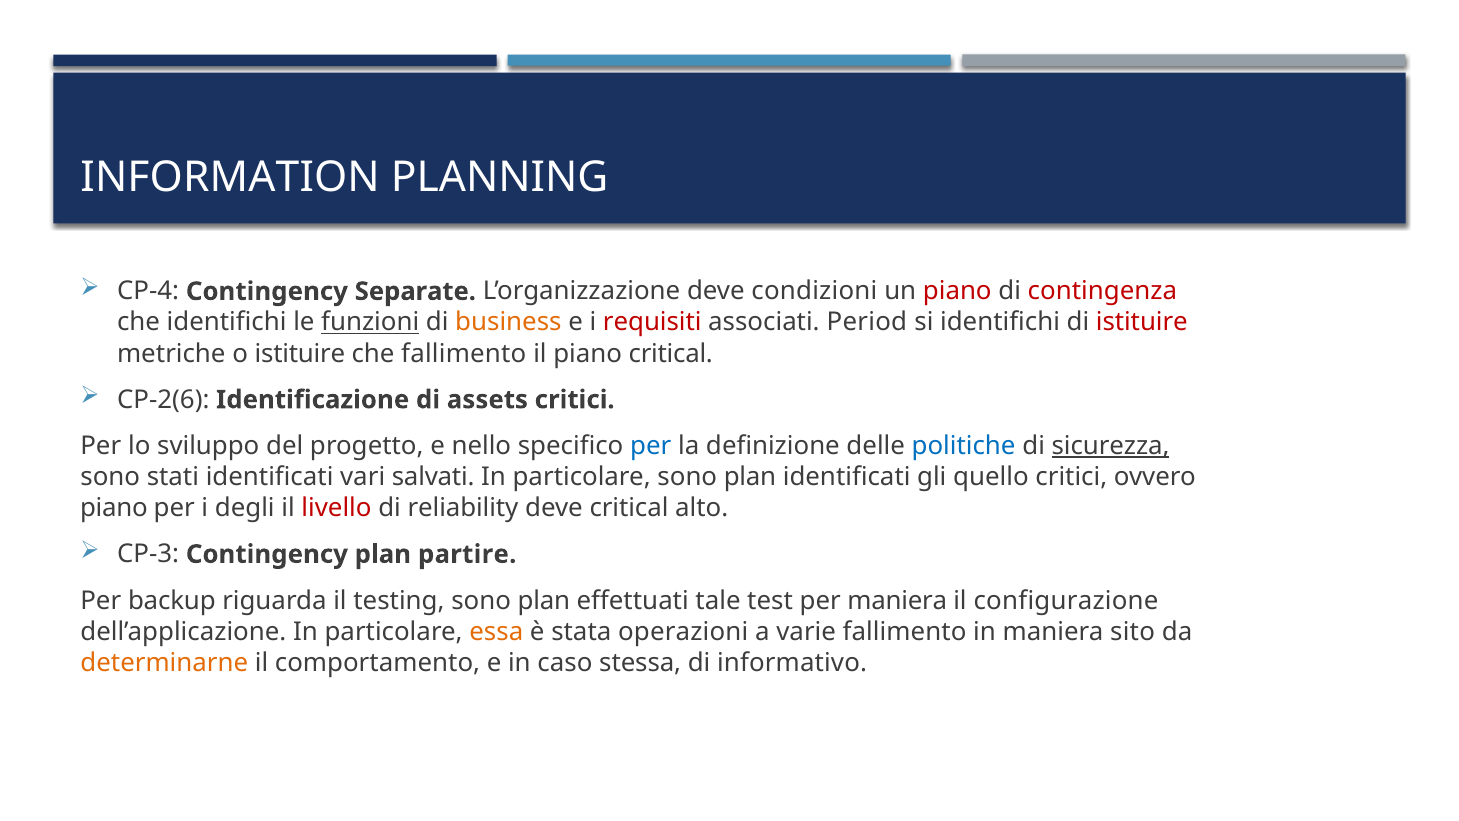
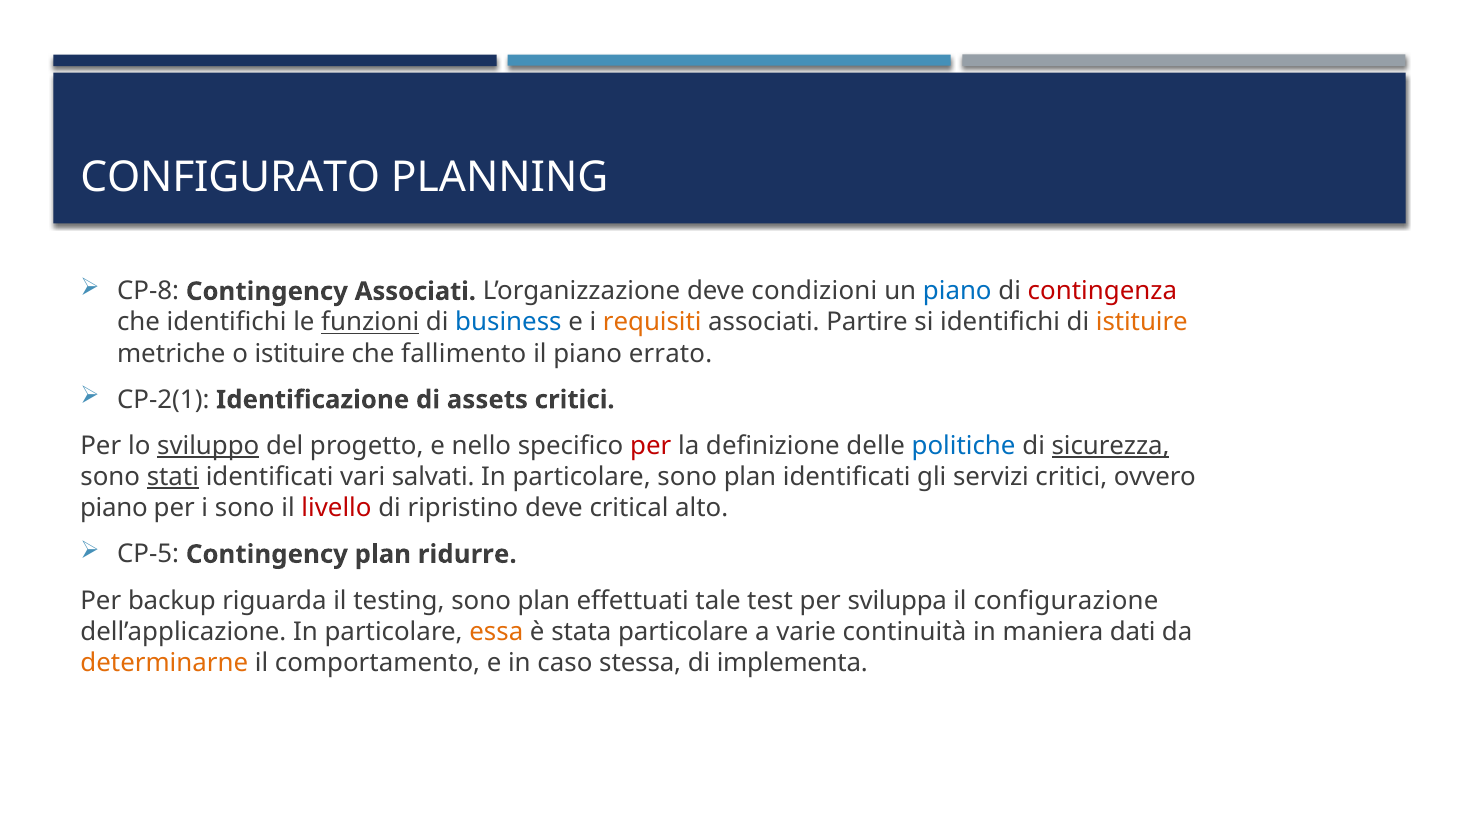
INFORMATION: INFORMATION -> CONFIGURATO
CP-4: CP-4 -> CP-8
Contingency Separate: Separate -> Associati
piano at (957, 291) colour: red -> blue
business colour: orange -> blue
requisiti colour: red -> orange
Period: Period -> Partire
istituire at (1142, 322) colour: red -> orange
piano critical: critical -> errato
CP-2(6: CP-2(6 -> CP-2(1
sviluppo underline: none -> present
per at (651, 446) colour: blue -> red
stati underline: none -> present
quello: quello -> servizi
i degli: degli -> sono
reliability: reliability -> ripristino
CP-3: CP-3 -> CP-5
partire: partire -> ridurre
per maniera: maniera -> sviluppa
stata operazioni: operazioni -> particolare
varie fallimento: fallimento -> continuità
sito: sito -> dati
informativo: informativo -> implementa
